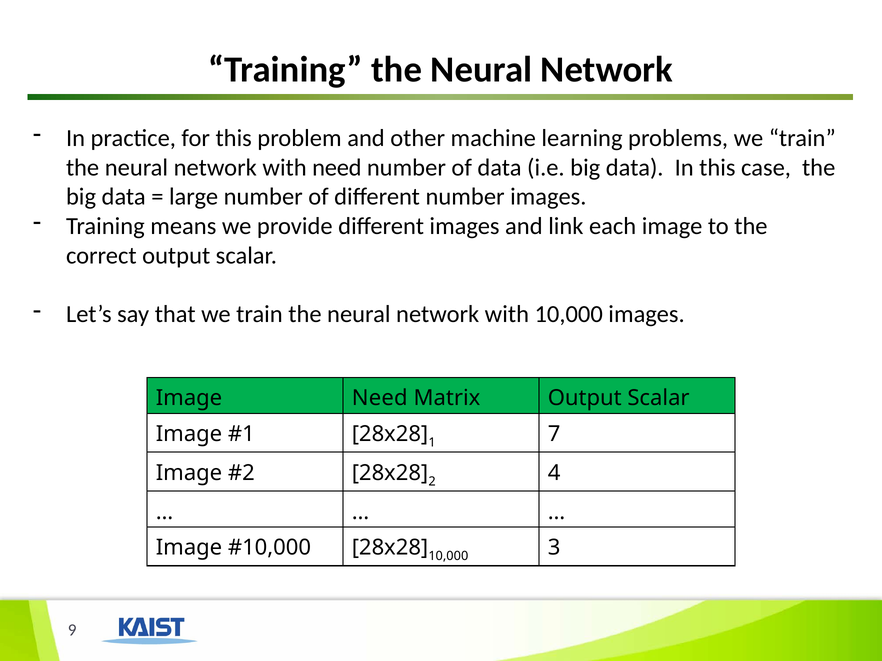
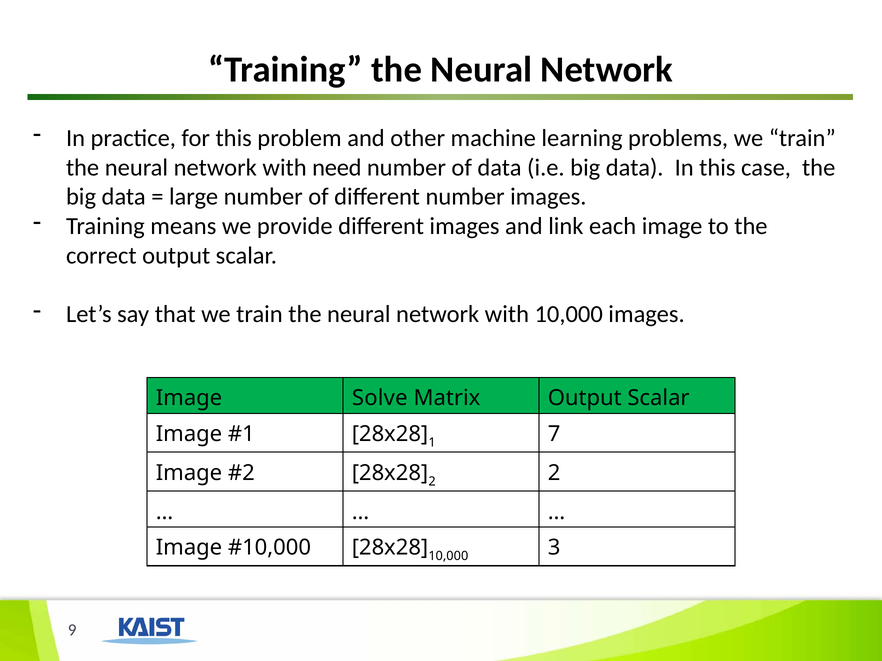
Image Need: Need -> Solve
2 4: 4 -> 2
